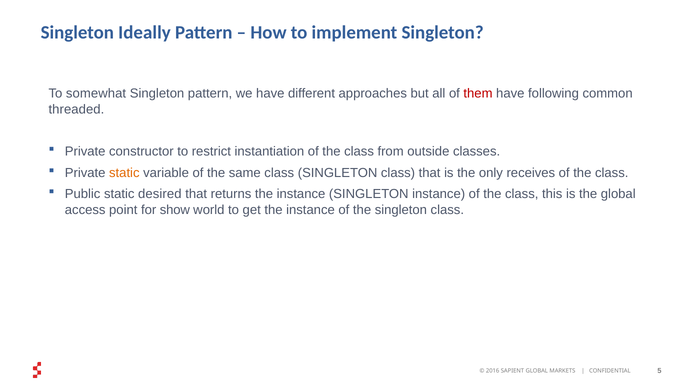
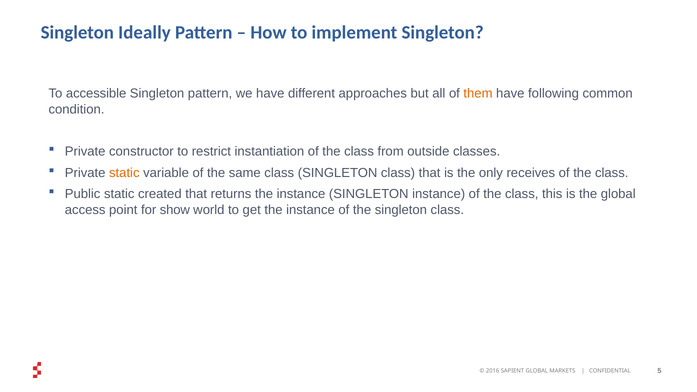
somewhat: somewhat -> accessible
them colour: red -> orange
threaded: threaded -> condition
desired: desired -> created
